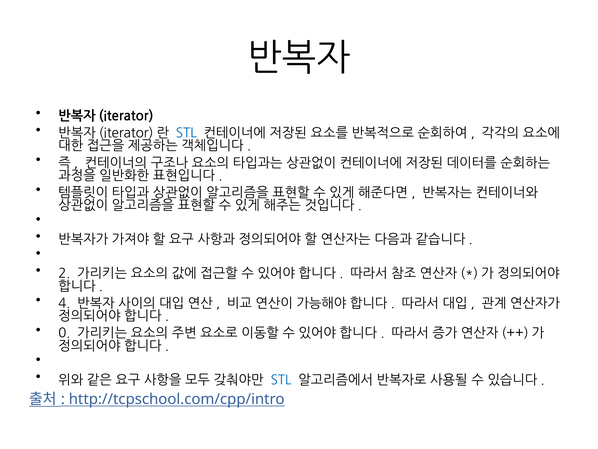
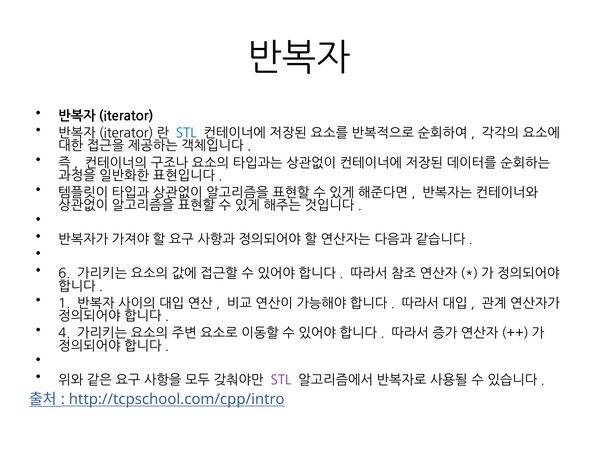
2: 2 -> 6
4: 4 -> 1
0: 0 -> 4
STL at (281, 380) colour: blue -> purple
